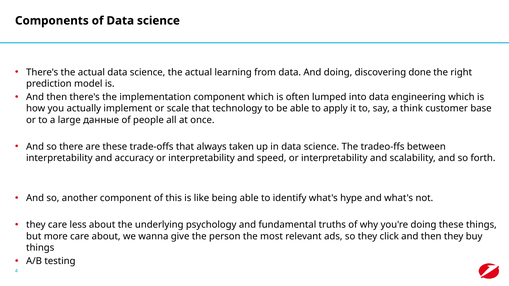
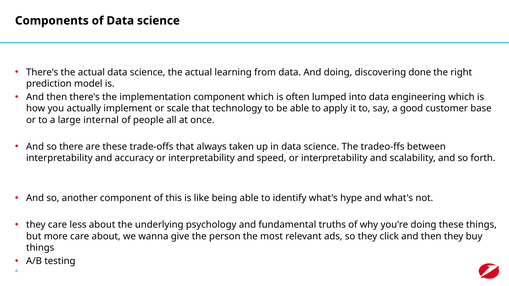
think: think -> good
данные: данные -> internal
